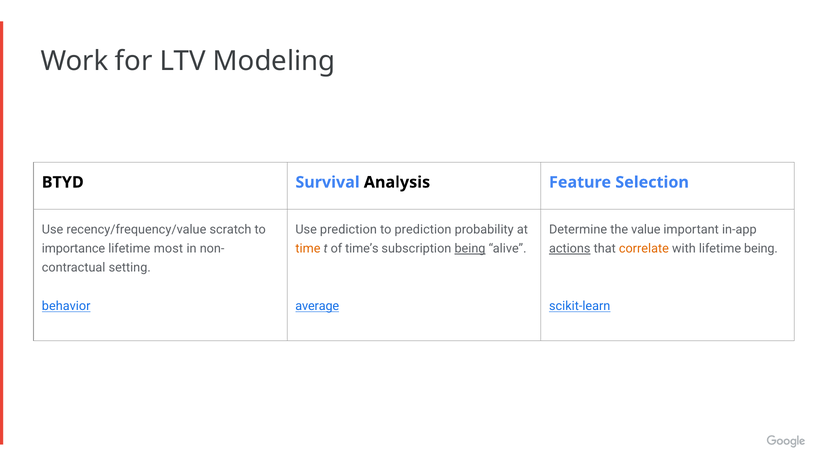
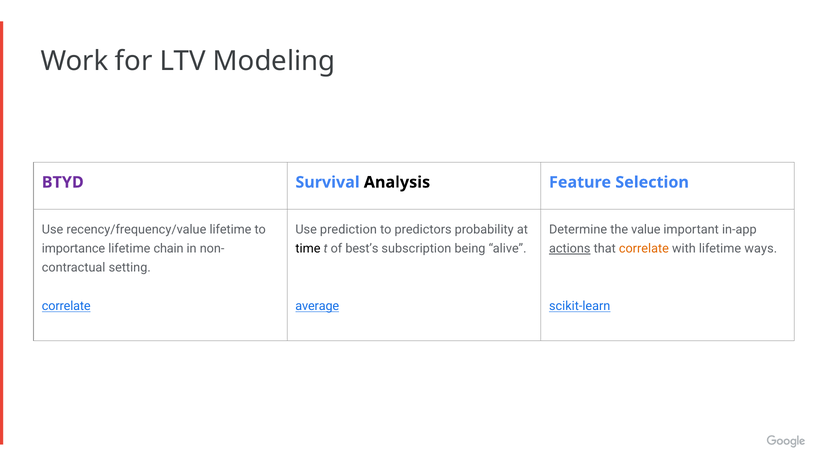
BTYD colour: black -> purple
recency/frequency/value scratch: scratch -> lifetime
to prediction: prediction -> predictors
most: most -> chain
time colour: orange -> black
time’s: time’s -> best’s
being at (470, 248) underline: present -> none
lifetime being: being -> ways
behavior at (66, 306): behavior -> correlate
